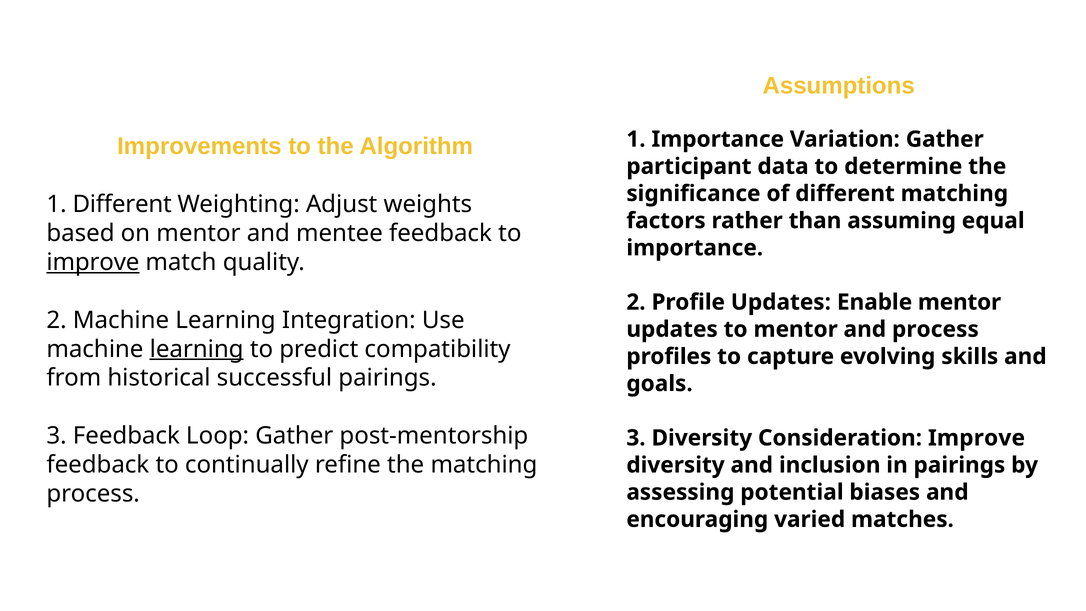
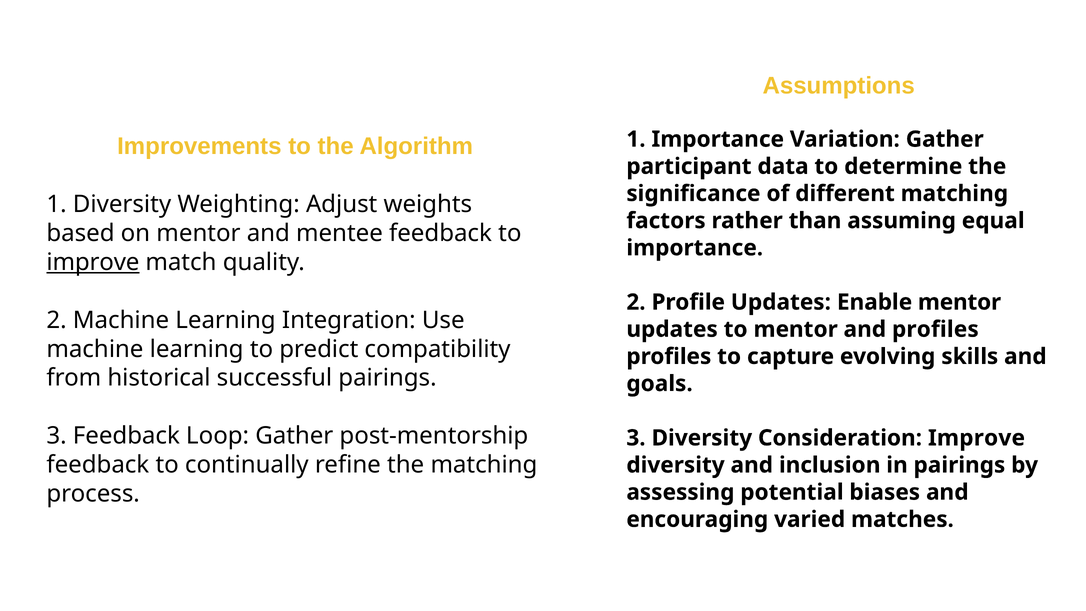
1 Different: Different -> Diversity
and process: process -> profiles
learning at (197, 349) underline: present -> none
